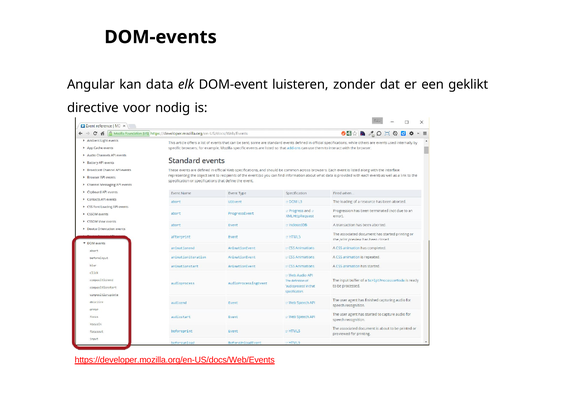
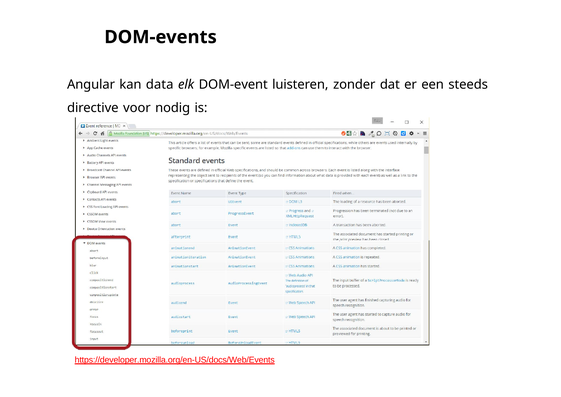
geklikt: geklikt -> steeds
